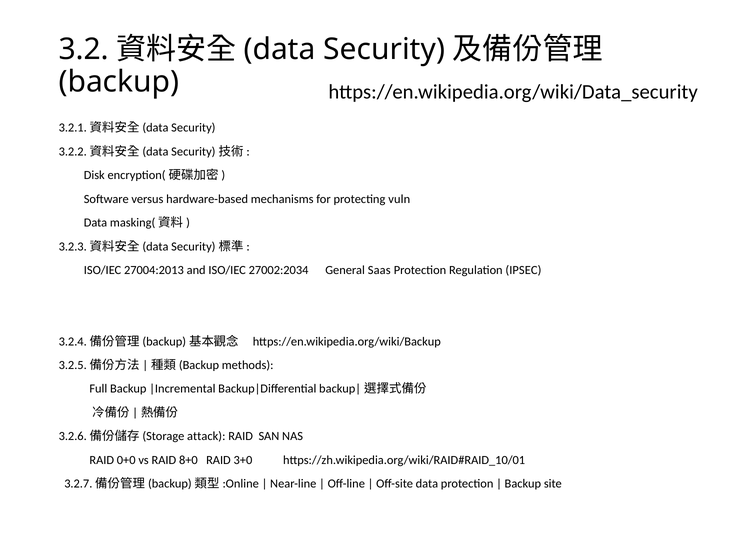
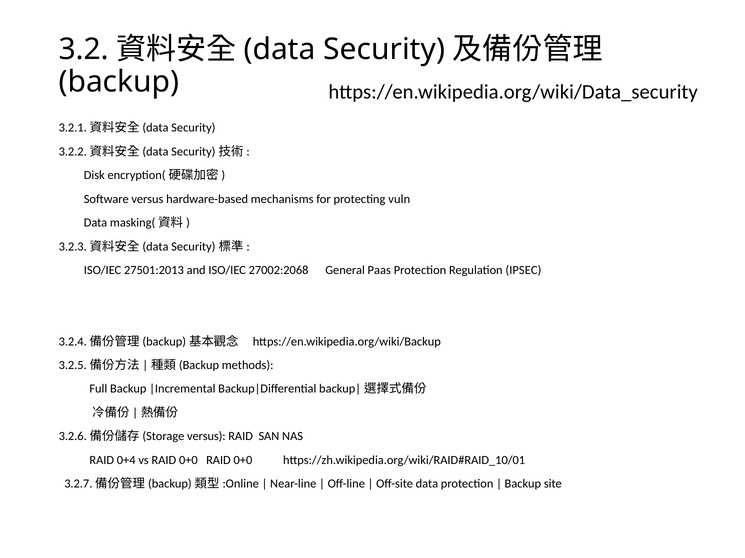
27004:2013: 27004:2013 -> 27501:2013
27002:2034: 27002:2034 -> 27002:2068
Saas: Saas -> Paas
attack at (206, 437): attack -> versus
0+0: 0+0 -> 0+4
vs RAID 8+0: 8+0 -> 0+0
3+0 at (243, 461): 3+0 -> 0+0
